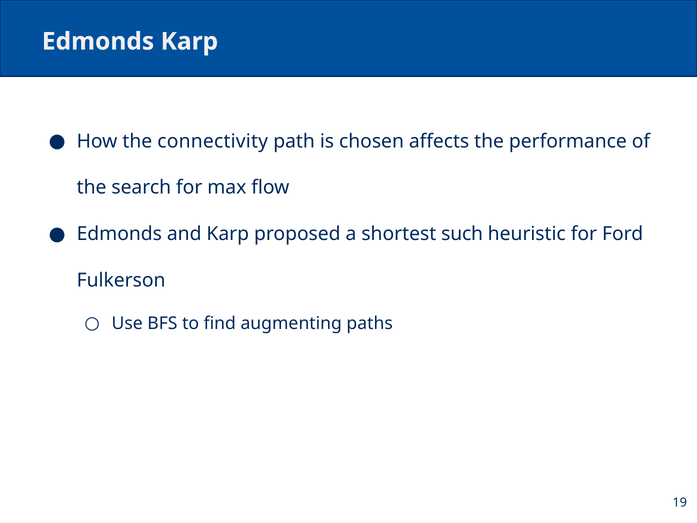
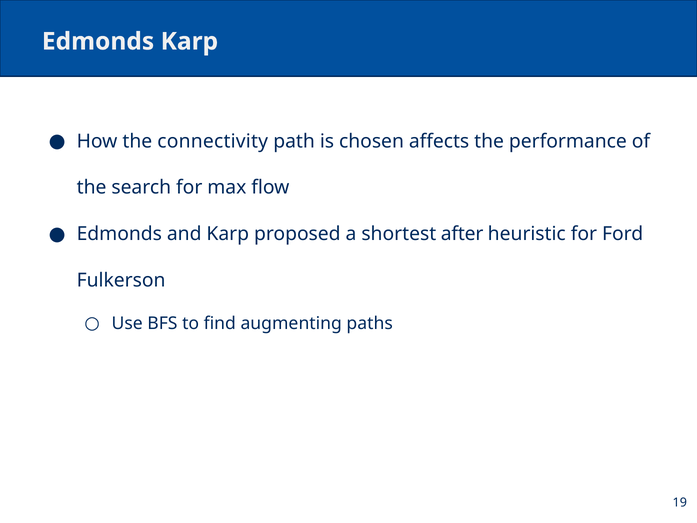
such: such -> after
